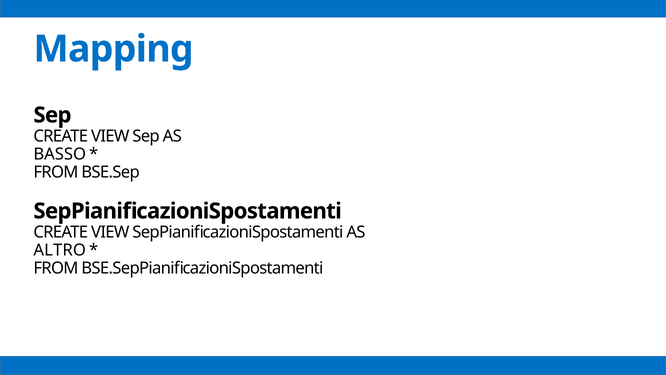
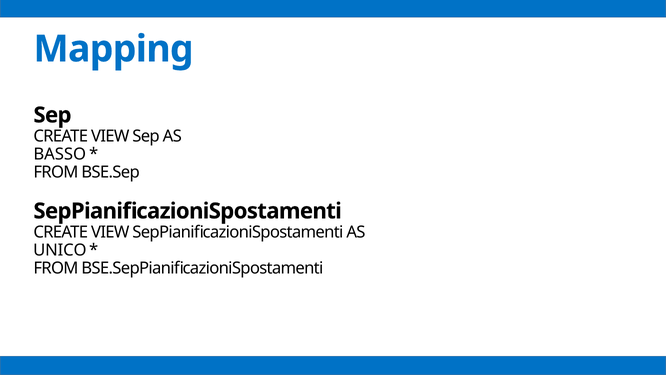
ALTRO: ALTRO -> UNICO
